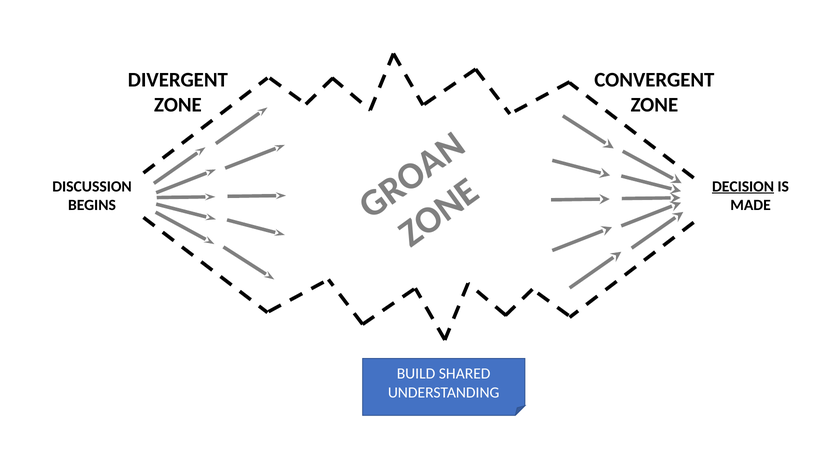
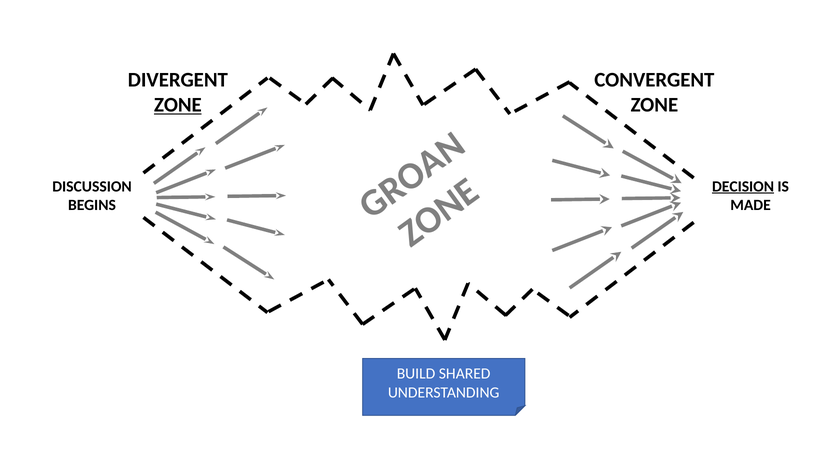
ZONE at (178, 105) underline: none -> present
